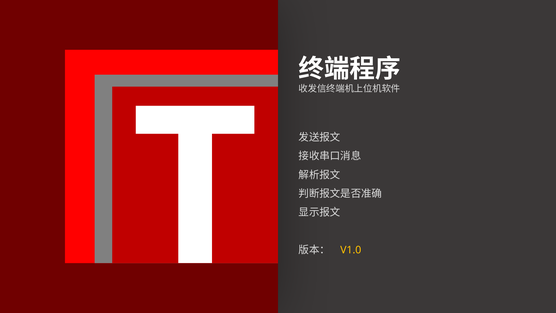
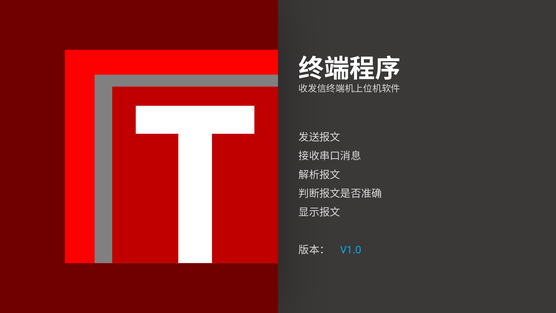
V1.0 colour: yellow -> light blue
